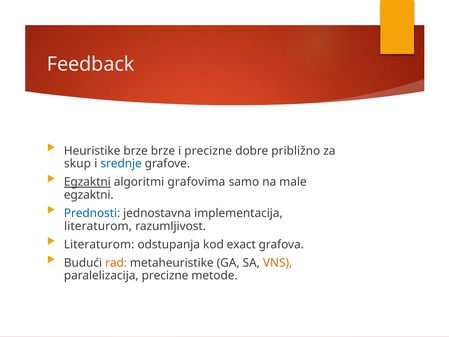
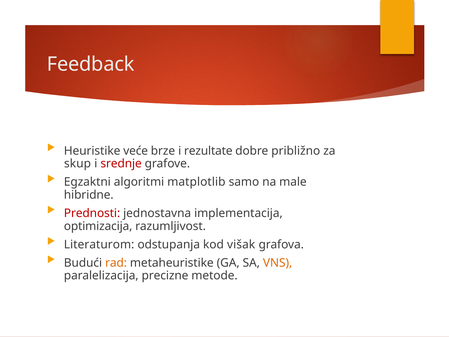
Heuristike brze: brze -> veće
i precizne: precizne -> rezultate
srednje colour: blue -> red
Egzaktni at (87, 182) underline: present -> none
grafovima: grafovima -> matplotlib
egzaktni at (89, 195): egzaktni -> hibridne
Prednosti colour: blue -> red
literaturom at (98, 226): literaturom -> optimizacija
exact: exact -> višak
